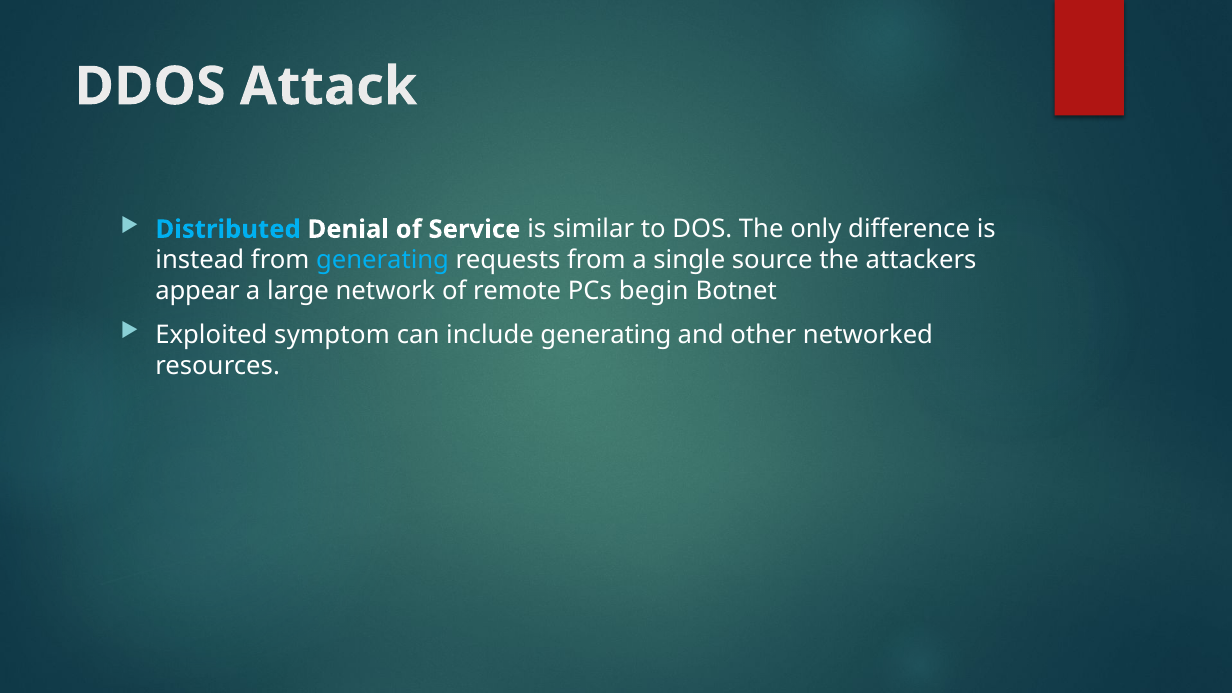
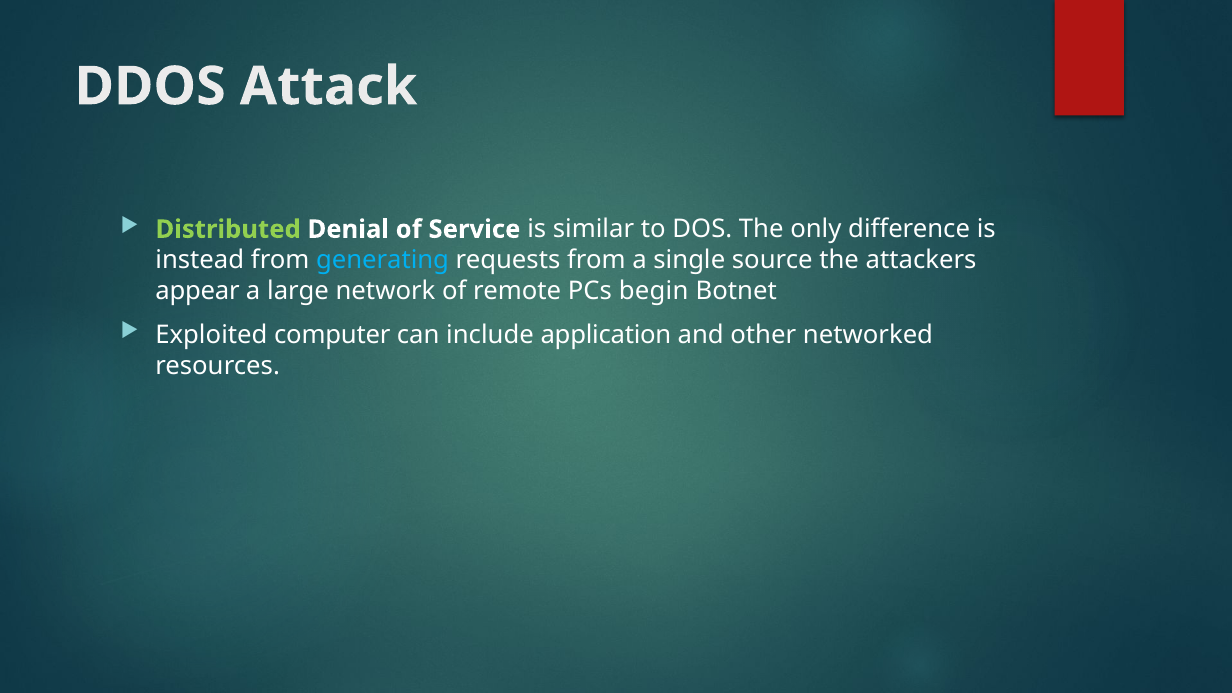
Distributed colour: light blue -> light green
symptom: symptom -> computer
include generating: generating -> application
